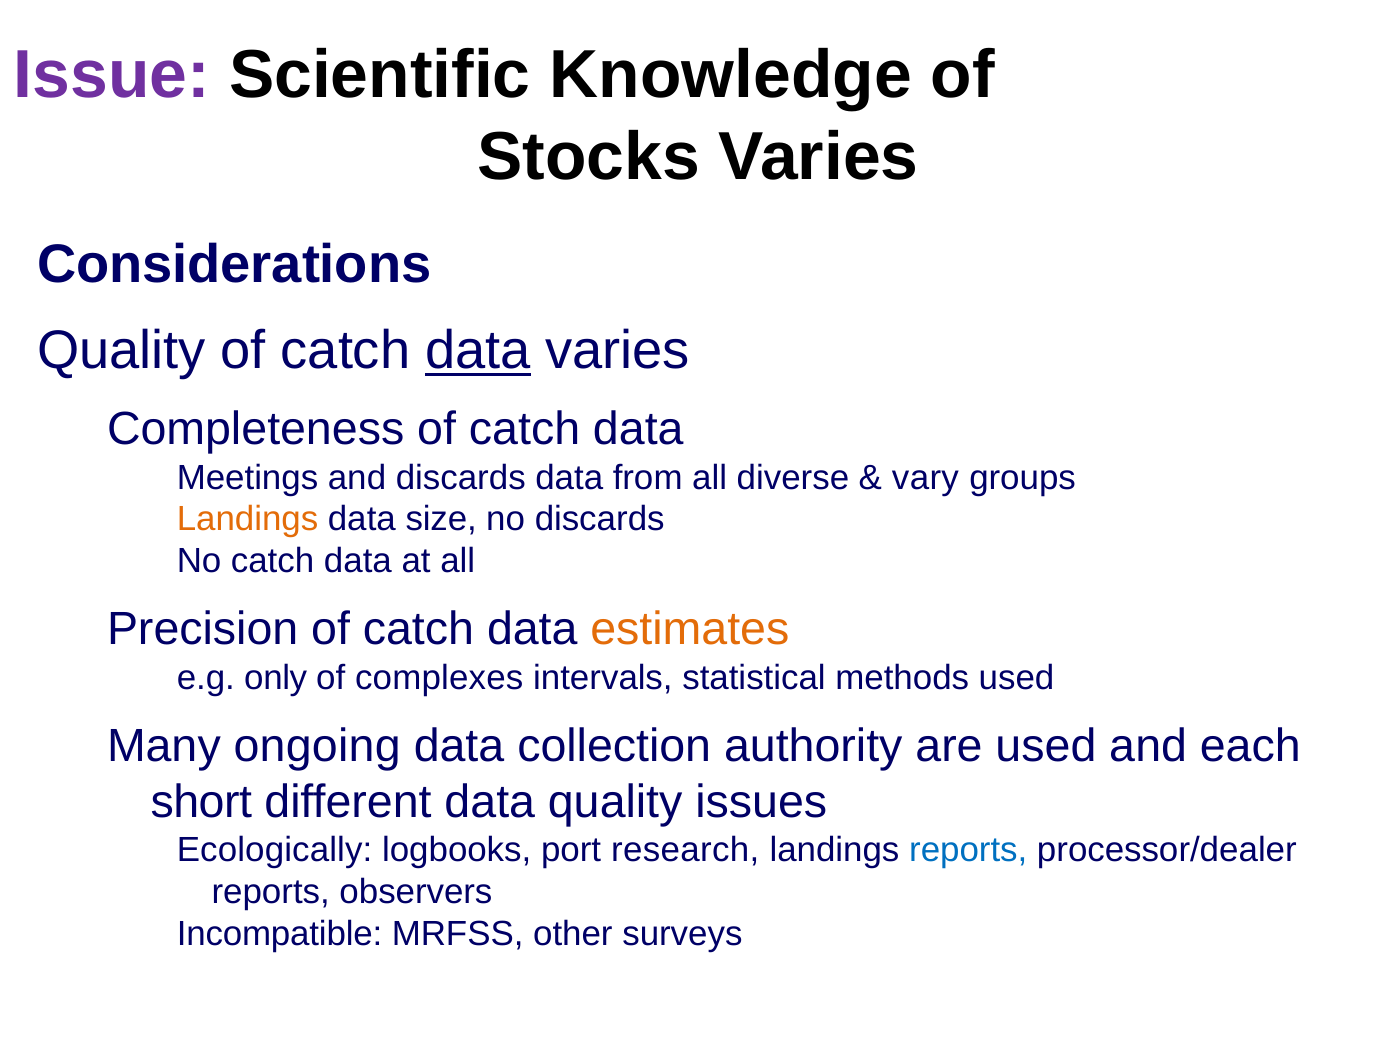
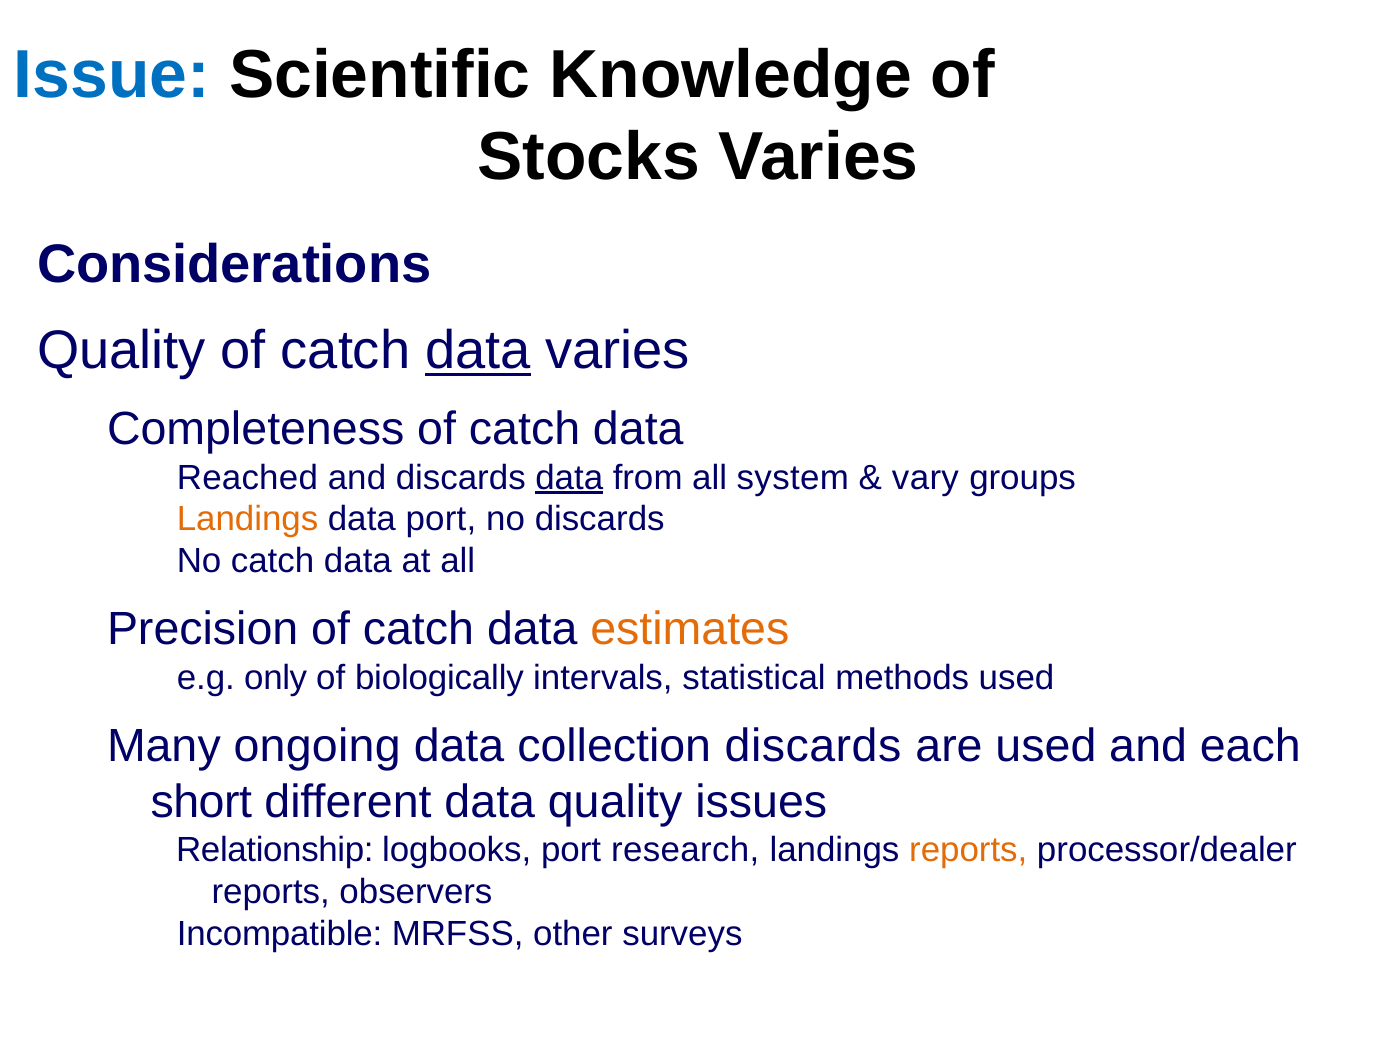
Issue colour: purple -> blue
Meetings: Meetings -> Reached
data at (569, 478) underline: none -> present
diverse: diverse -> system
data size: size -> port
complexes: complexes -> biologically
collection authority: authority -> discards
Ecologically: Ecologically -> Relationship
reports at (968, 850) colour: blue -> orange
